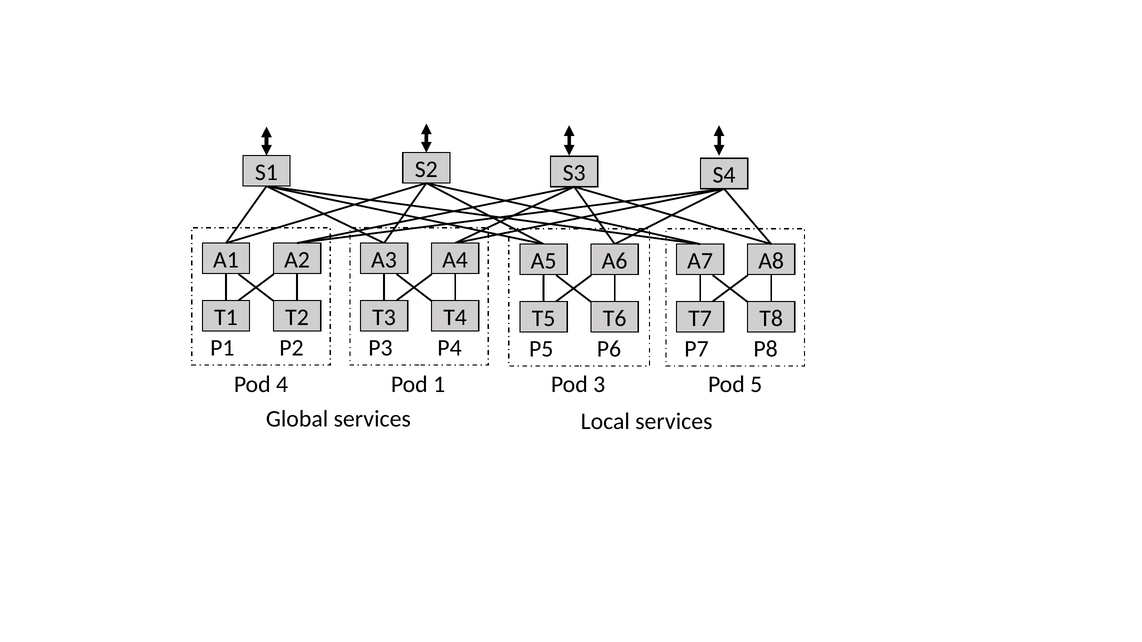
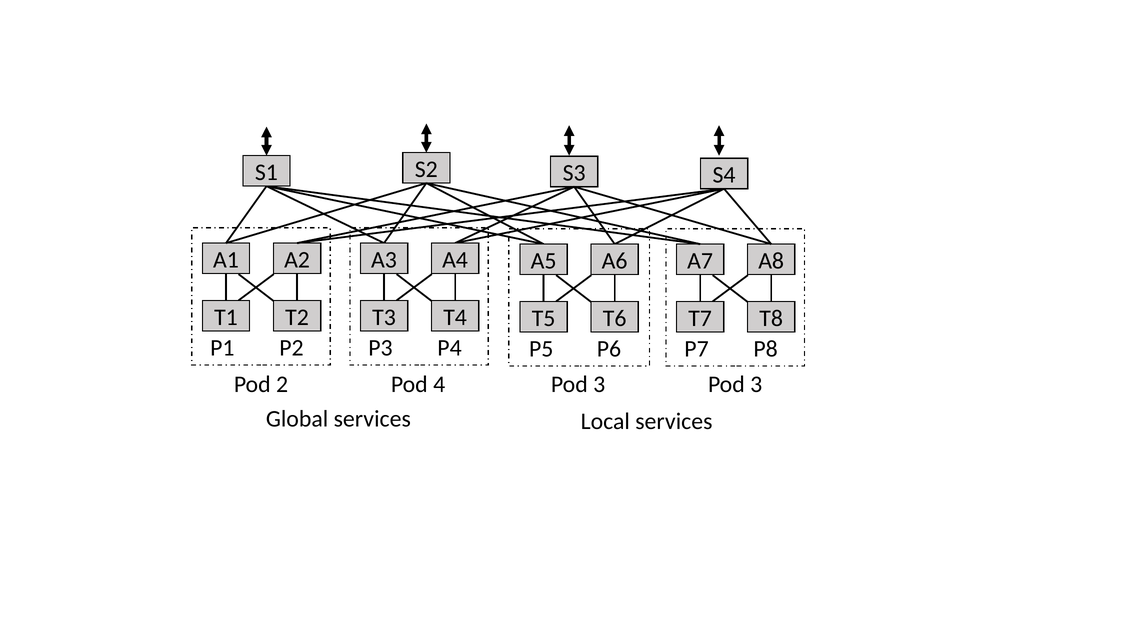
4: 4 -> 2
1: 1 -> 4
3 Pod 5: 5 -> 3
